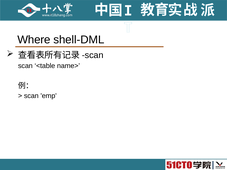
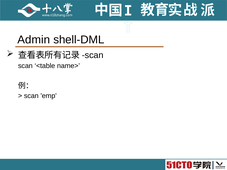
Where: Where -> Admin
